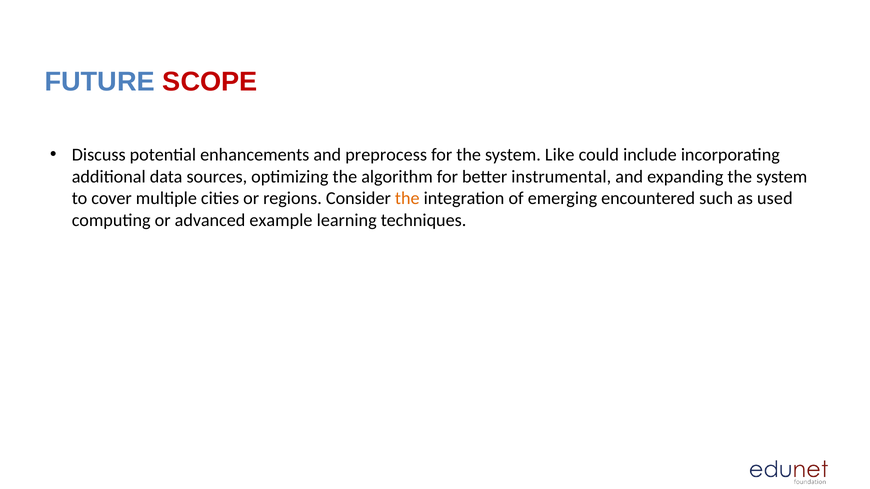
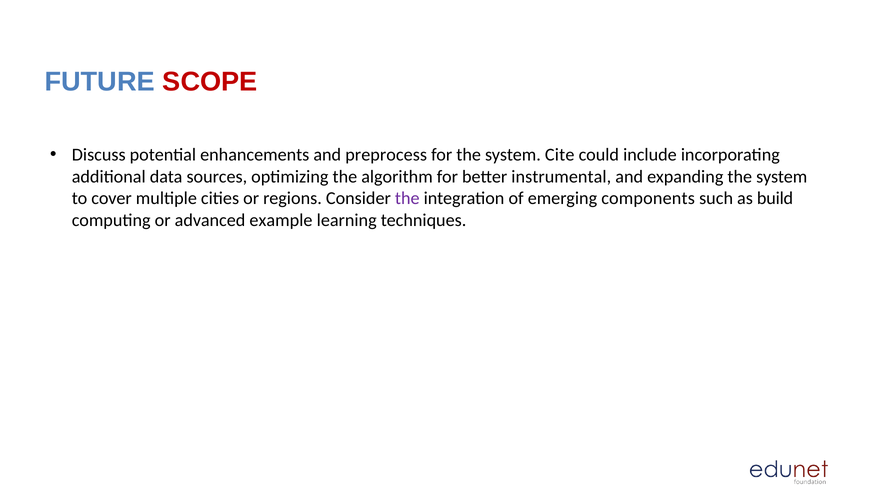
Like: Like -> Cite
the at (407, 198) colour: orange -> purple
encountered: encountered -> components
used: used -> build
